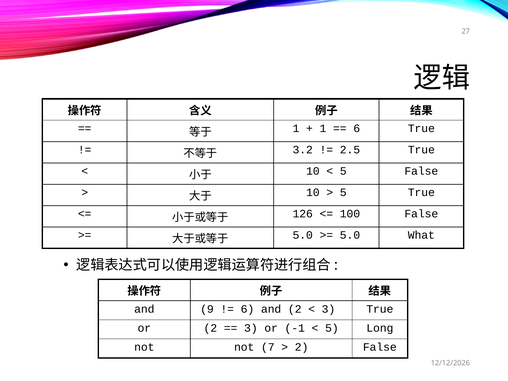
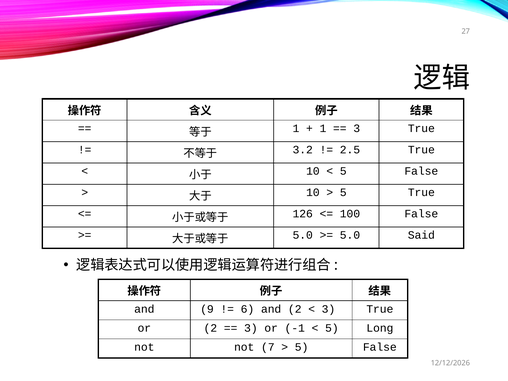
6 at (357, 128): 6 -> 3
What: What -> Said
2 at (302, 347): 2 -> 5
